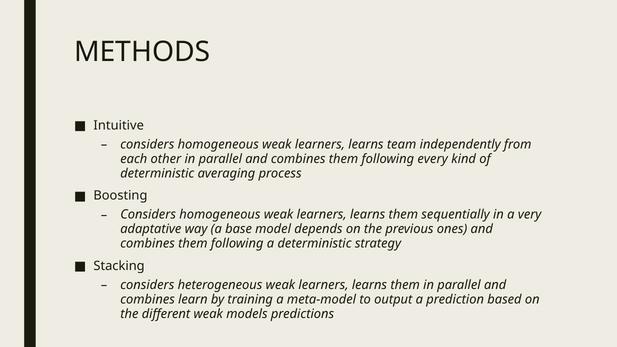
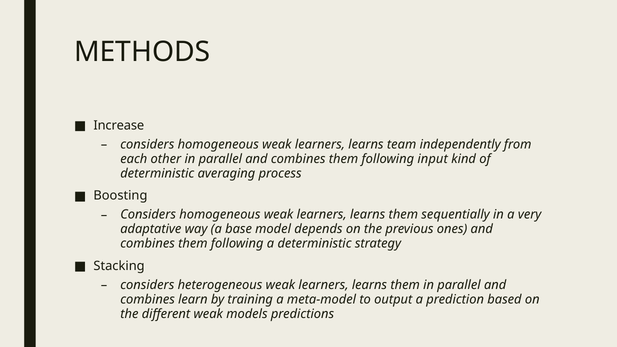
Intuitive: Intuitive -> Increase
every: every -> input
